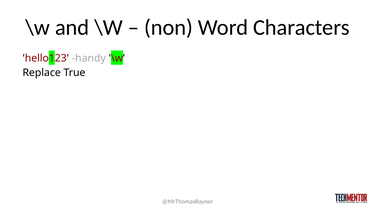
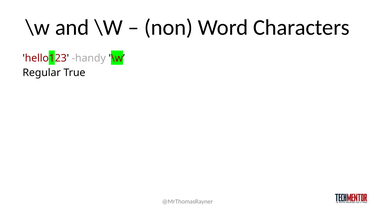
Replace: Replace -> Regular
